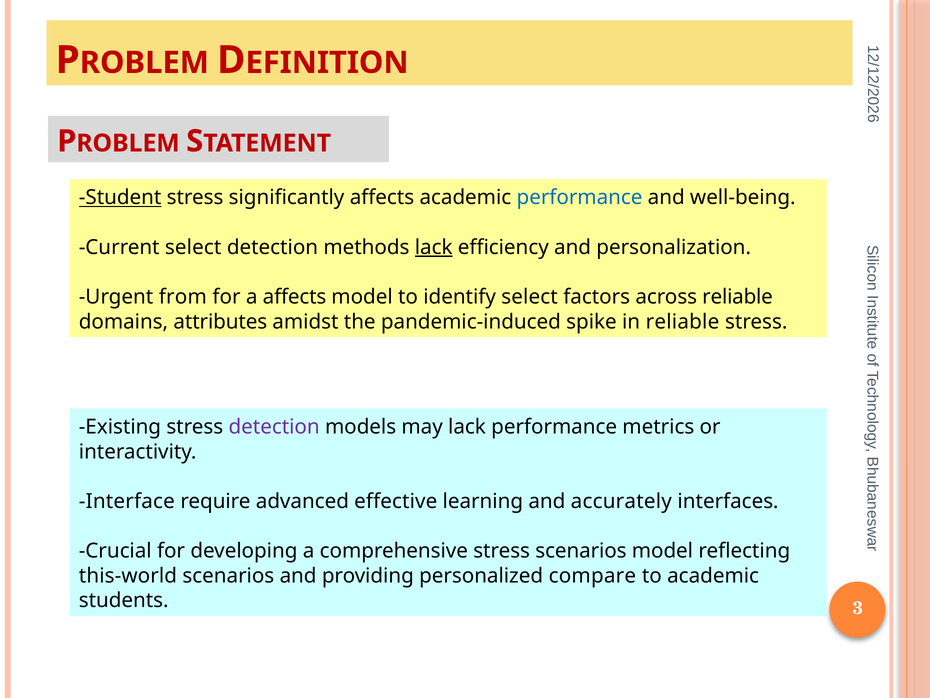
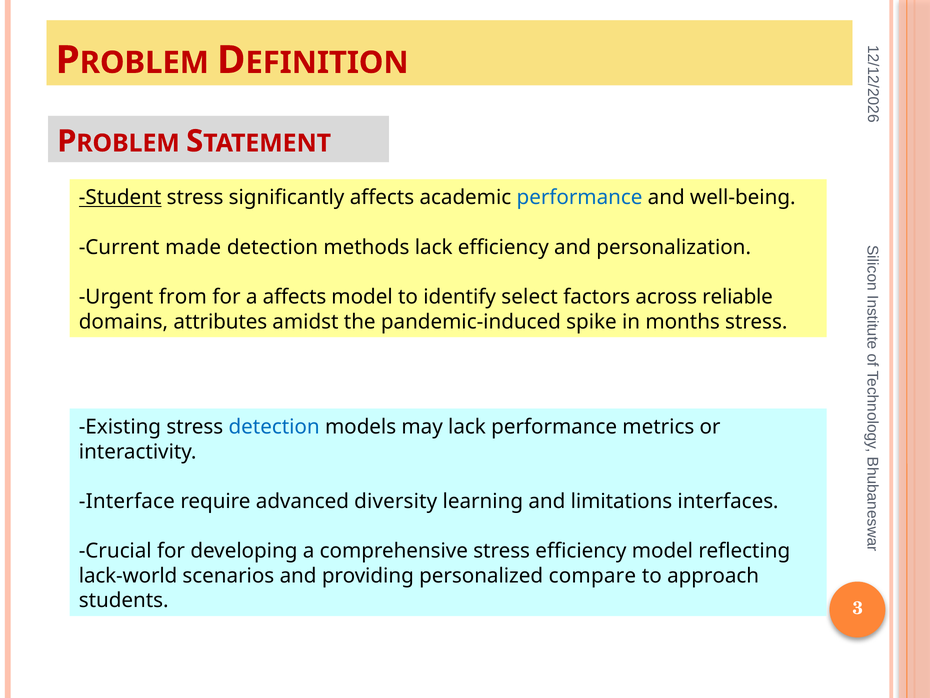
Current select: select -> made
lack at (434, 247) underline: present -> none
in reliable: reliable -> months
detection at (274, 427) colour: purple -> blue
effective: effective -> diversity
accurately: accurately -> limitations
stress scenarios: scenarios -> efficiency
this-world: this-world -> lack-world
to academic: academic -> approach
